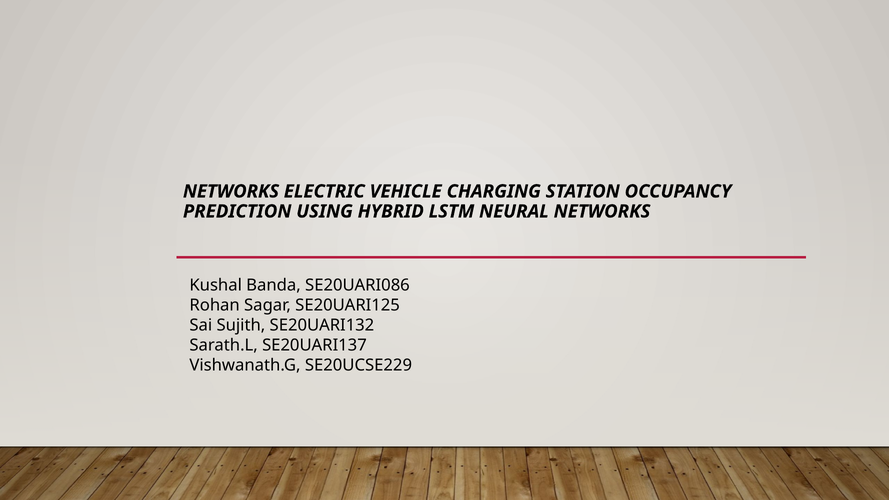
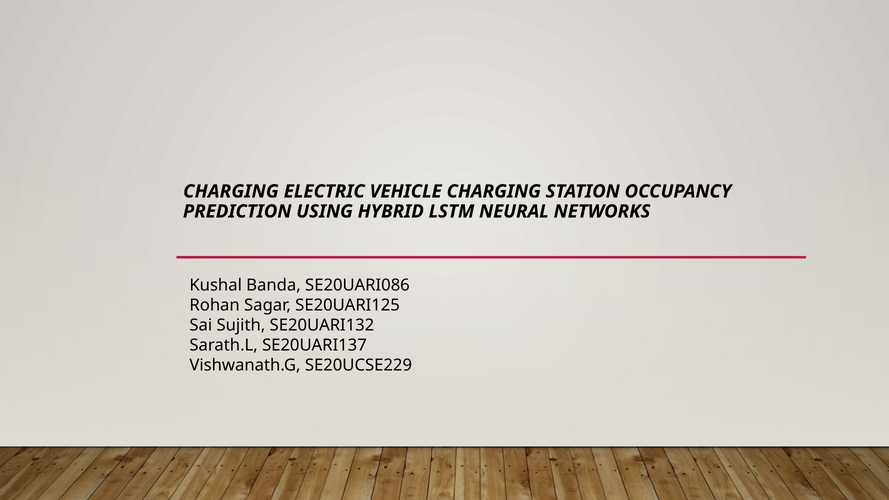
NETWORKS at (231, 191): NETWORKS -> CHARGING
